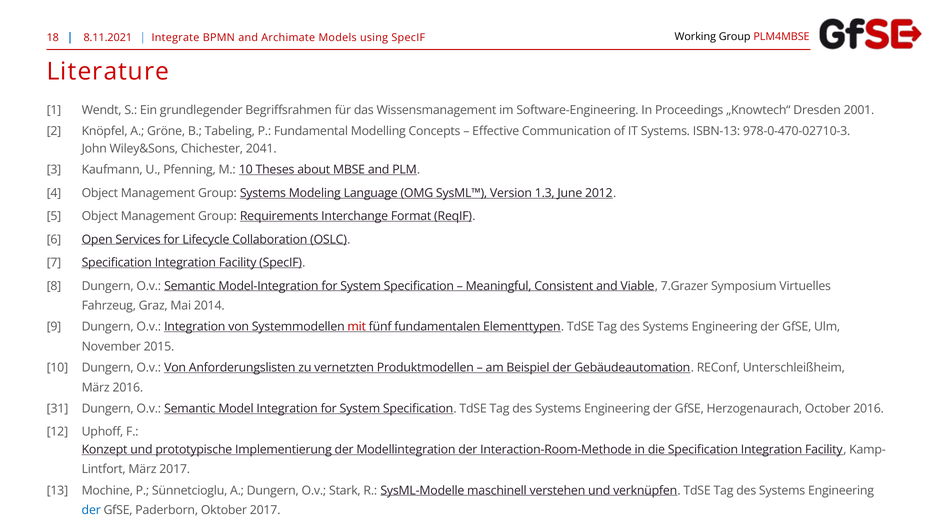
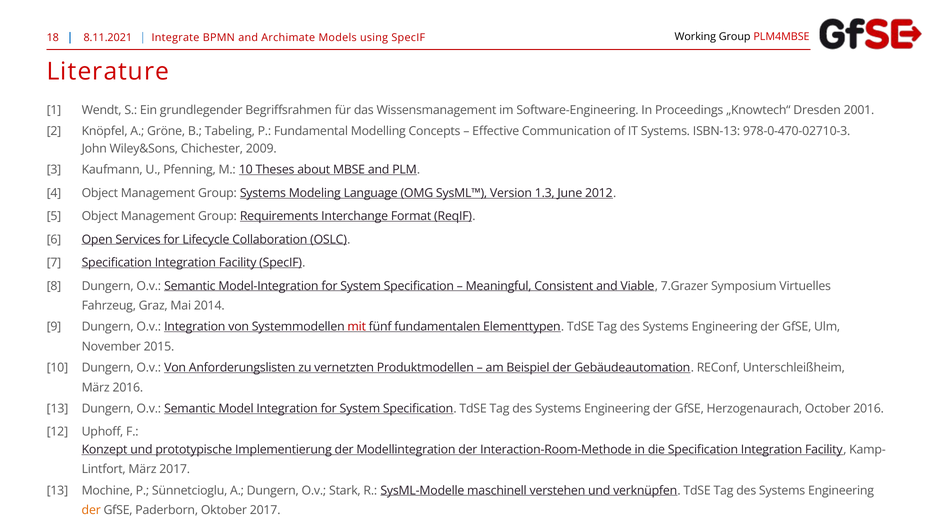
2041: 2041 -> 2009
31 at (57, 409): 31 -> 13
der at (91, 511) colour: blue -> orange
